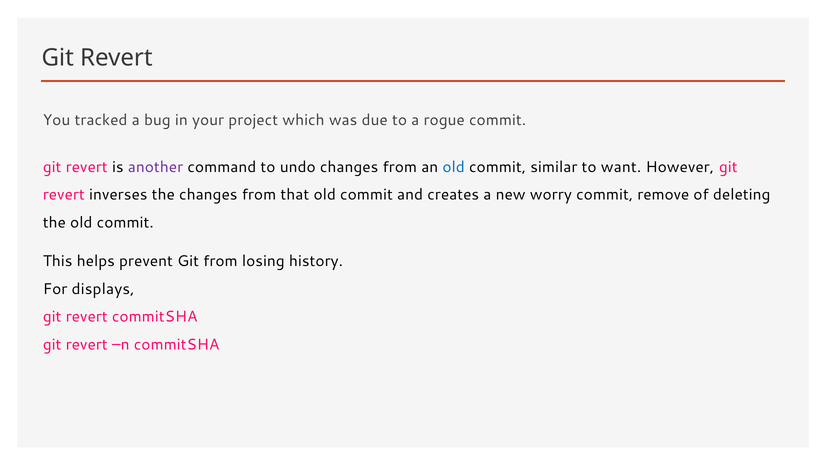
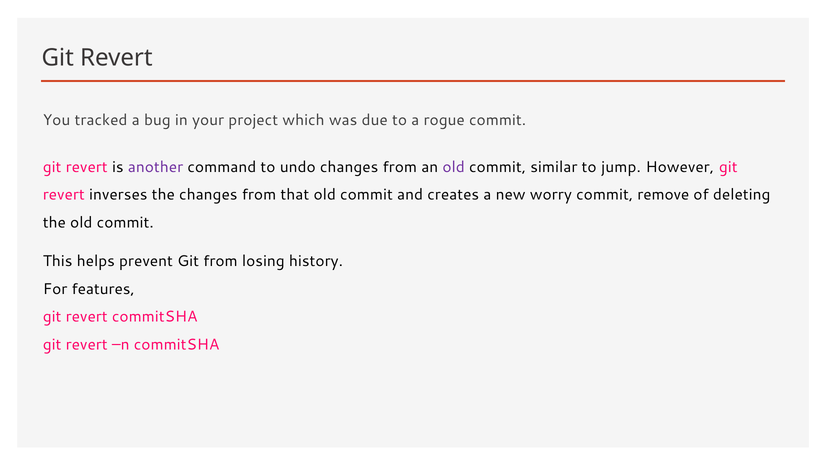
old at (454, 167) colour: blue -> purple
want: want -> jump
displays: displays -> features
